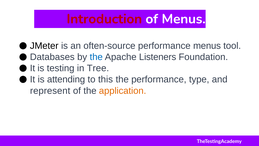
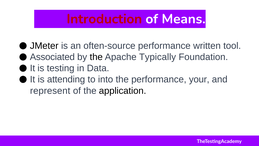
of Menus: Menus -> Means
performance menus: menus -> written
Databases: Databases -> Associated
the at (96, 57) colour: blue -> black
Listeners: Listeners -> Typically
Tree: Tree -> Data
this: this -> into
type: type -> your
application colour: orange -> black
